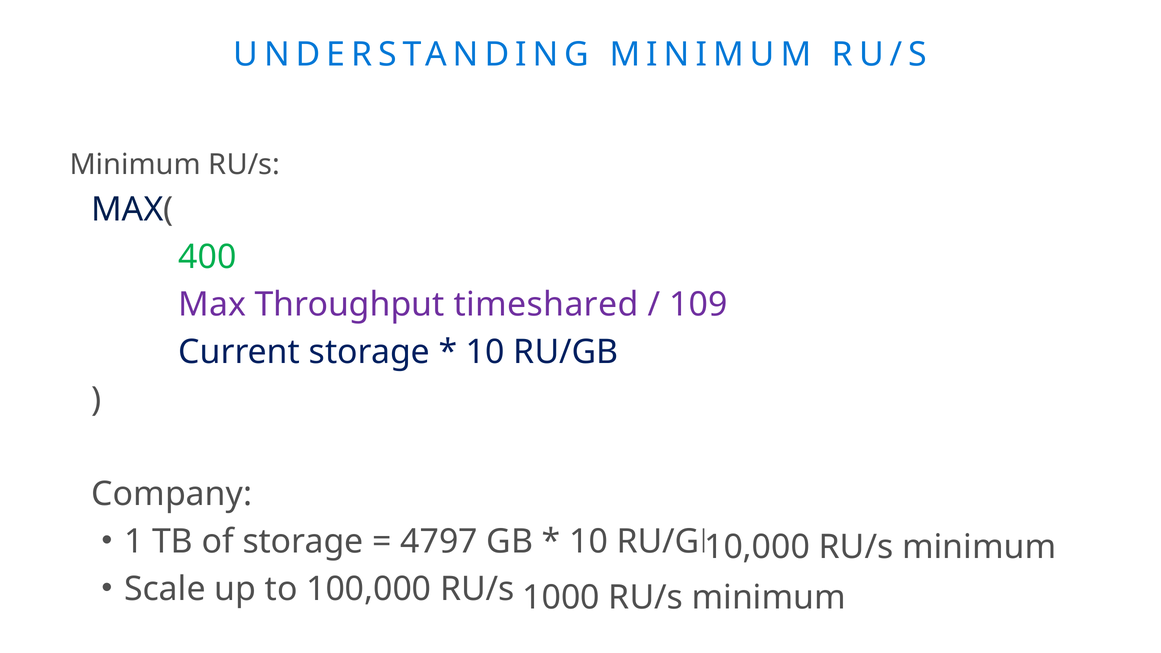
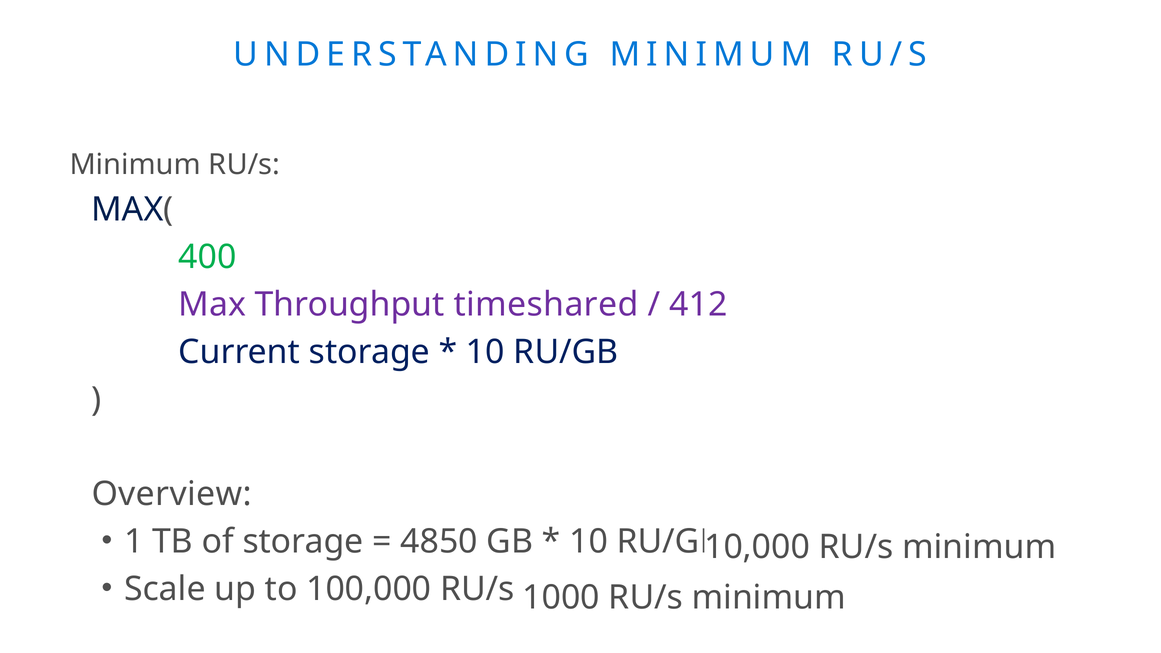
109: 109 -> 412
Company: Company -> Overview
4797: 4797 -> 4850
